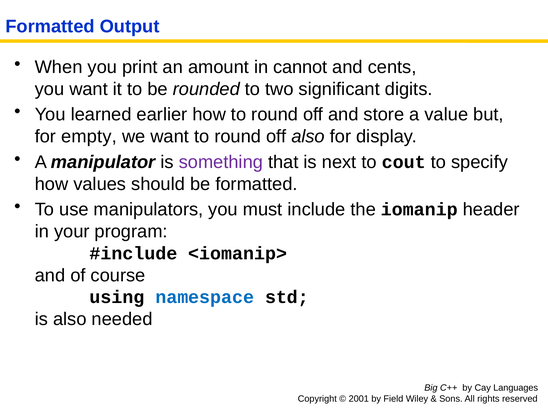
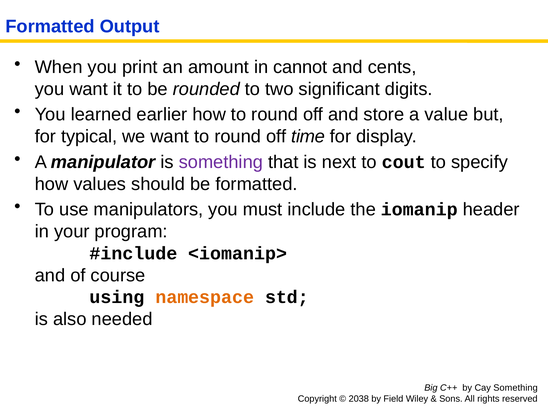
empty: empty -> typical
off also: also -> time
namespace colour: blue -> orange
Cay Languages: Languages -> Something
2001: 2001 -> 2038
